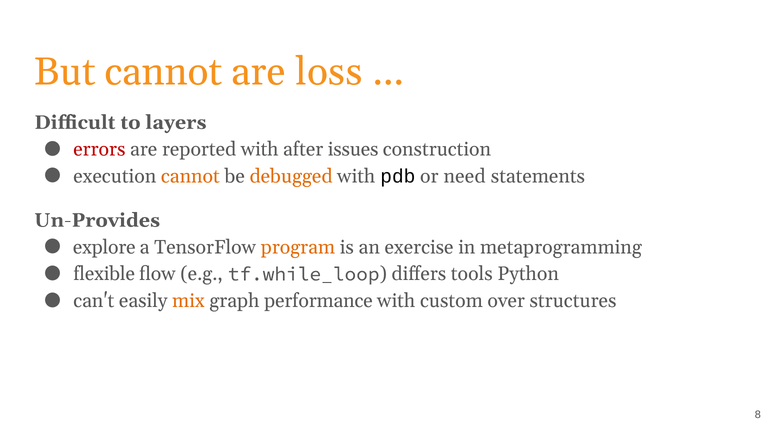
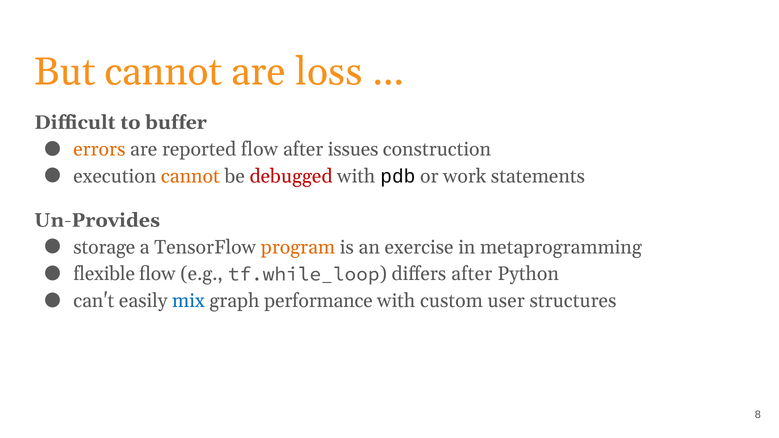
layers: layers -> buffer
errors colour: red -> orange
reported with: with -> flow
debugged colour: orange -> red
need: need -> work
explore: explore -> storage
differs tools: tools -> after
mix colour: orange -> blue
over: over -> user
